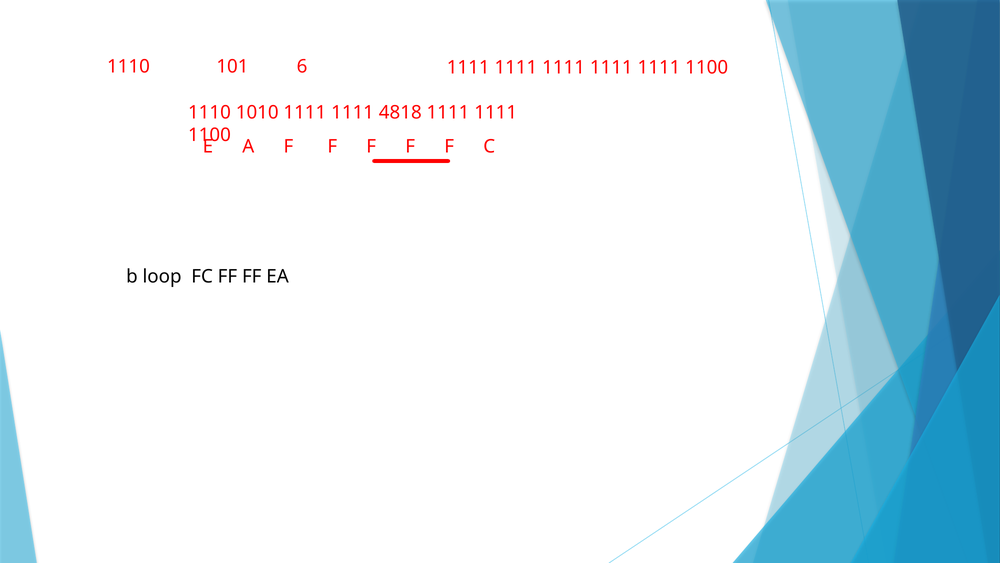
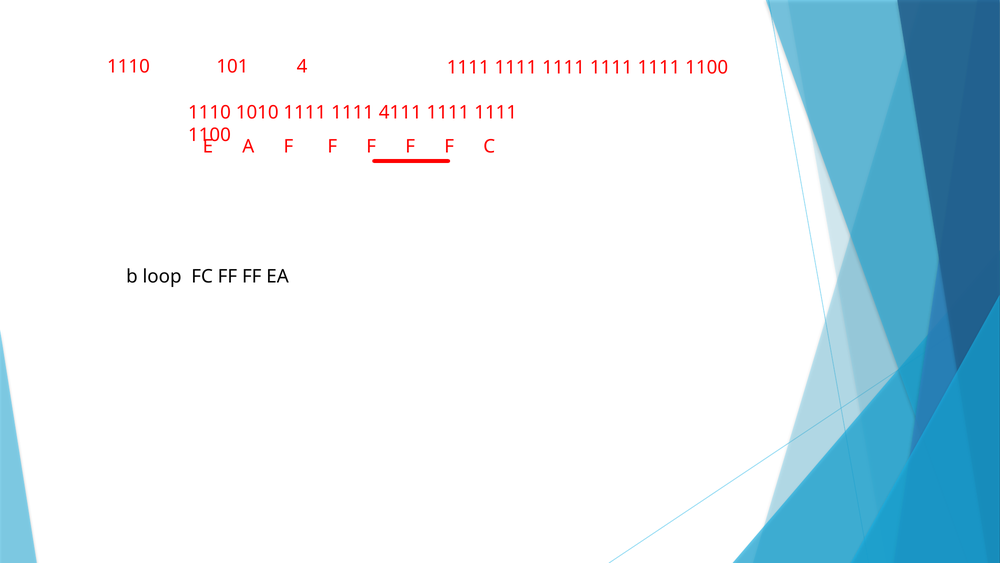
6: 6 -> 4
4818: 4818 -> 4111
